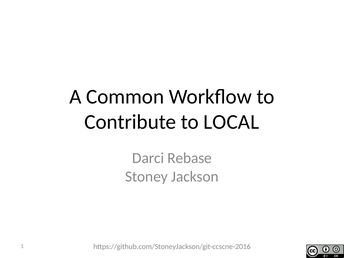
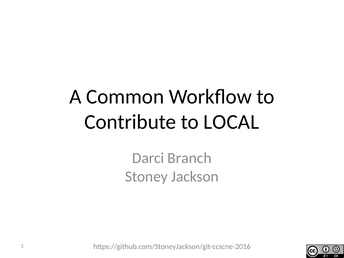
Rebase: Rebase -> Branch
